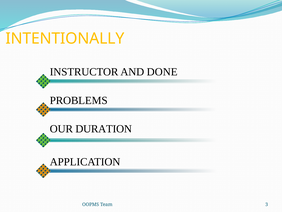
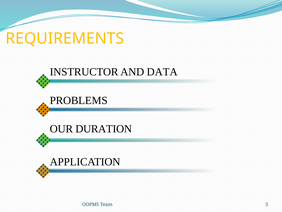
INTENTIONALLY: INTENTIONALLY -> REQUIREMENTS
DONE: DONE -> DATA
